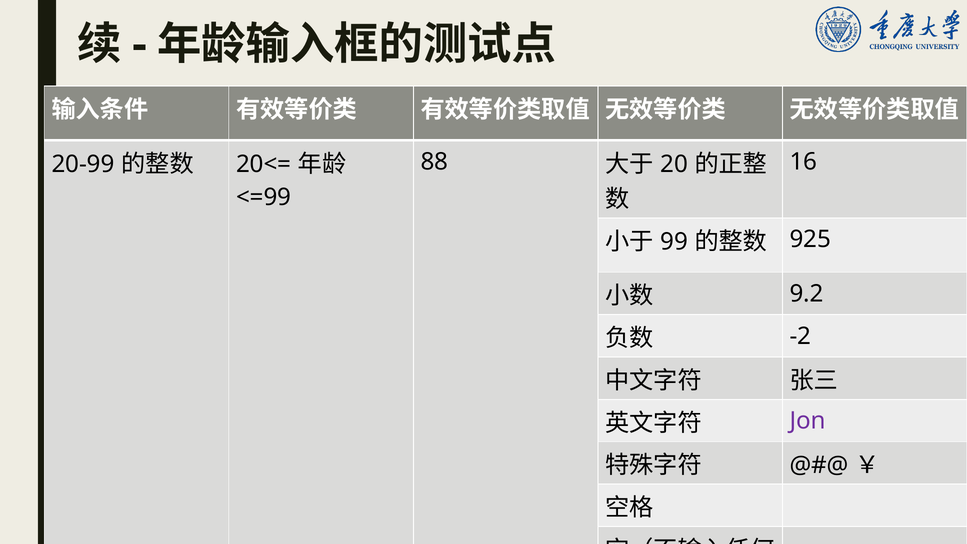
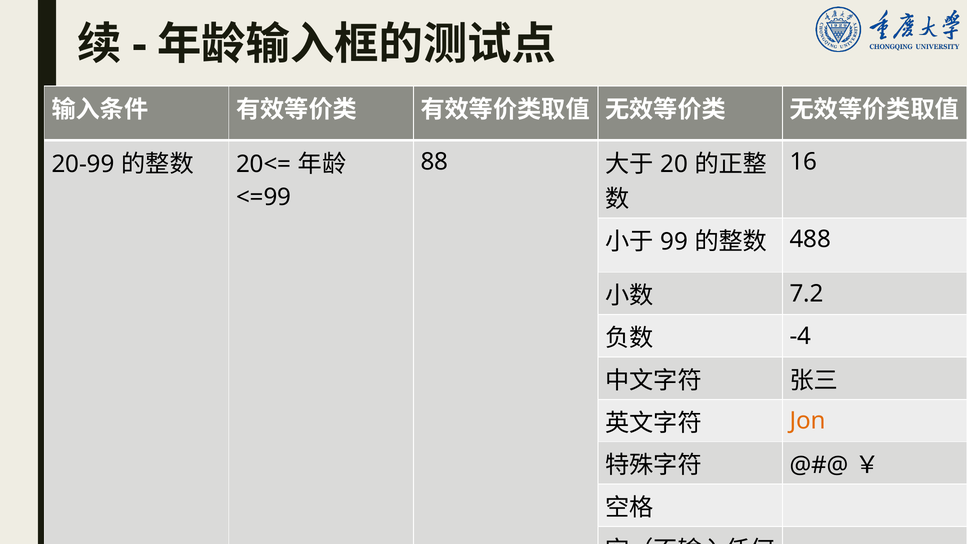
925: 925 -> 488
9.2: 9.2 -> 7.2
-2: -2 -> -4
Jon colour: purple -> orange
